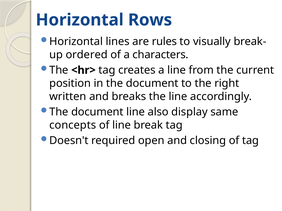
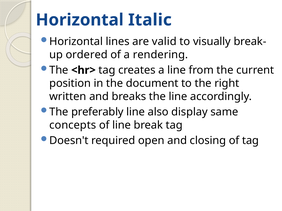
Rows: Rows -> Italic
rules: rules -> valid
characters: characters -> rendering
document at (97, 112): document -> preferably
